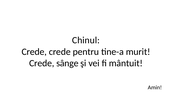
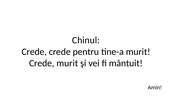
Crede sânge: sânge -> murit
